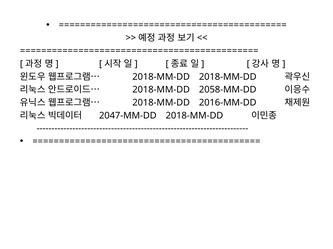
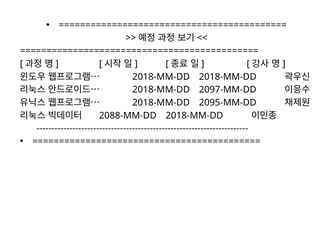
2058-MM-DD: 2058-MM-DD -> 2097-MM-DD
2016-MM-DD: 2016-MM-DD -> 2095-MM-DD
2047-MM-DD: 2047-MM-DD -> 2088-MM-DD
